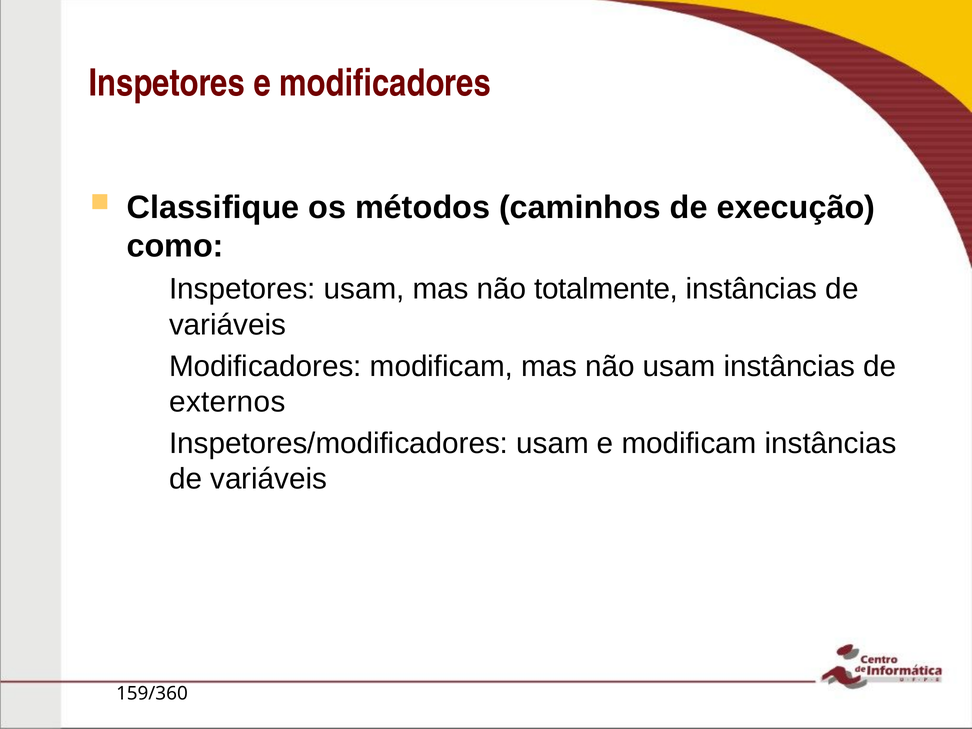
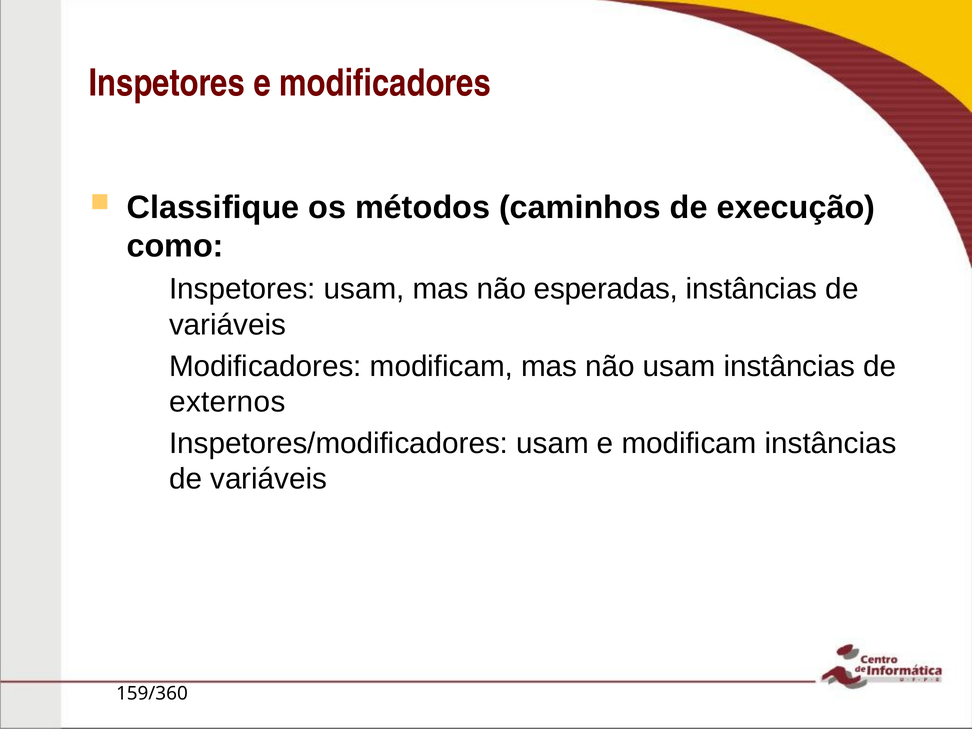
totalmente: totalmente -> esperadas
